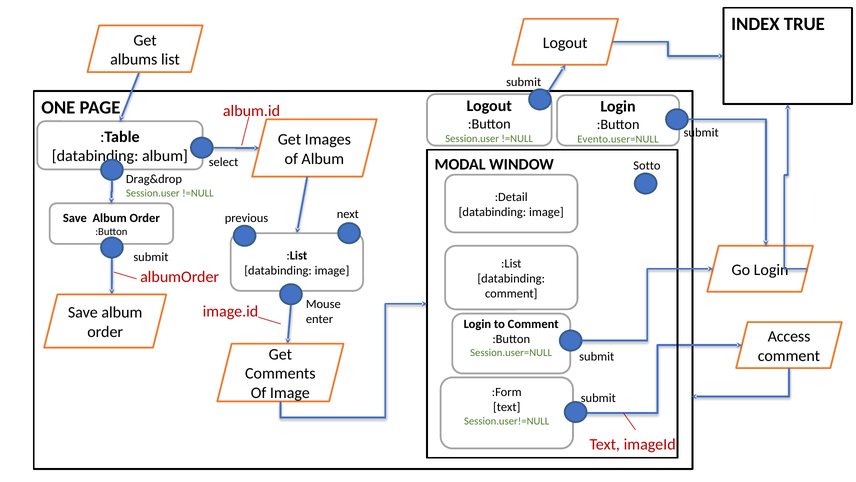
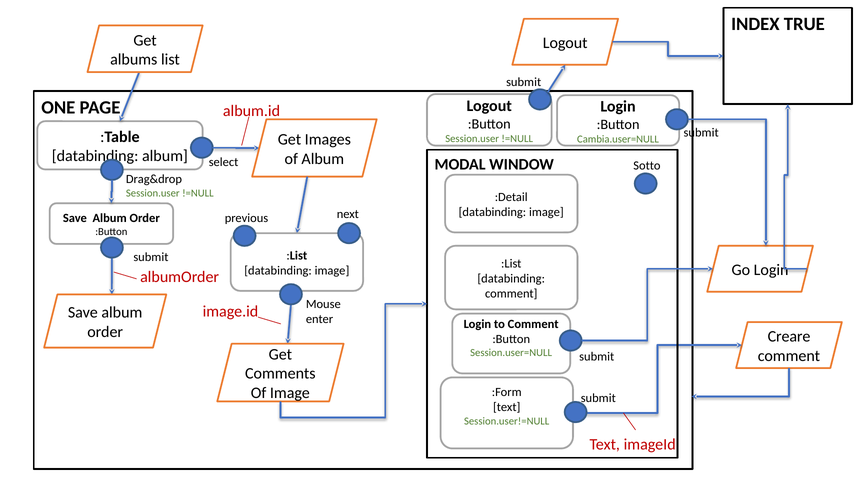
Evento.user=NULL: Evento.user=NULL -> Cambia.user=NULL
Access: Access -> Creare
